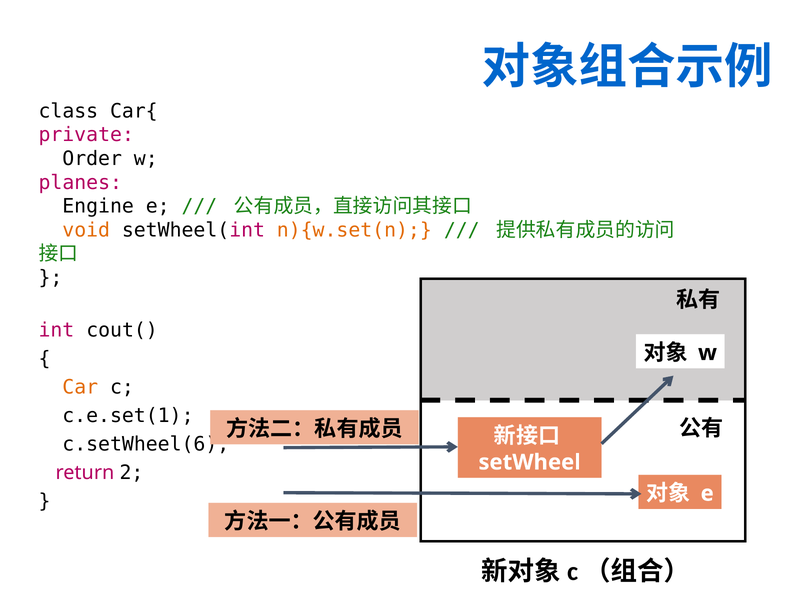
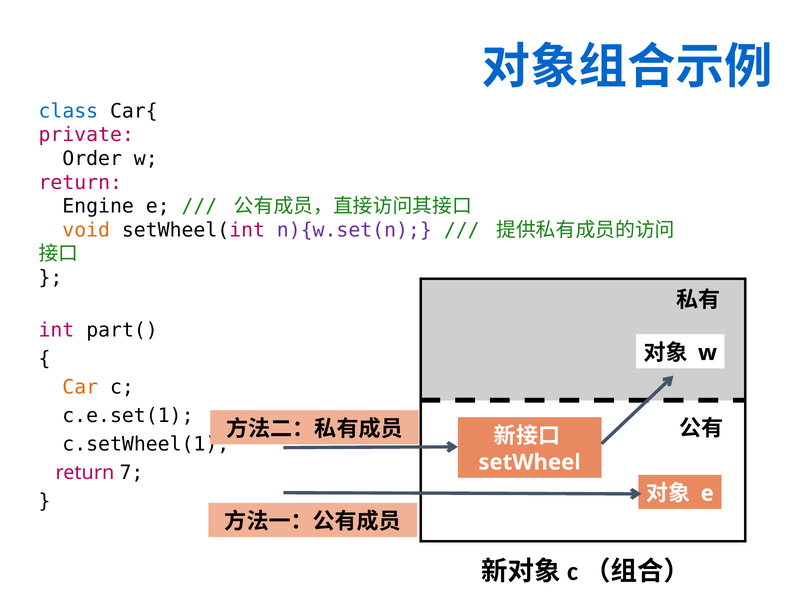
class colour: black -> blue
planes at (80, 182): planes -> return
n){w.set(n colour: orange -> purple
cout(: cout( -> part(
c.setWheel(6: c.setWheel(6 -> c.setWheel(1
2: 2 -> 7
